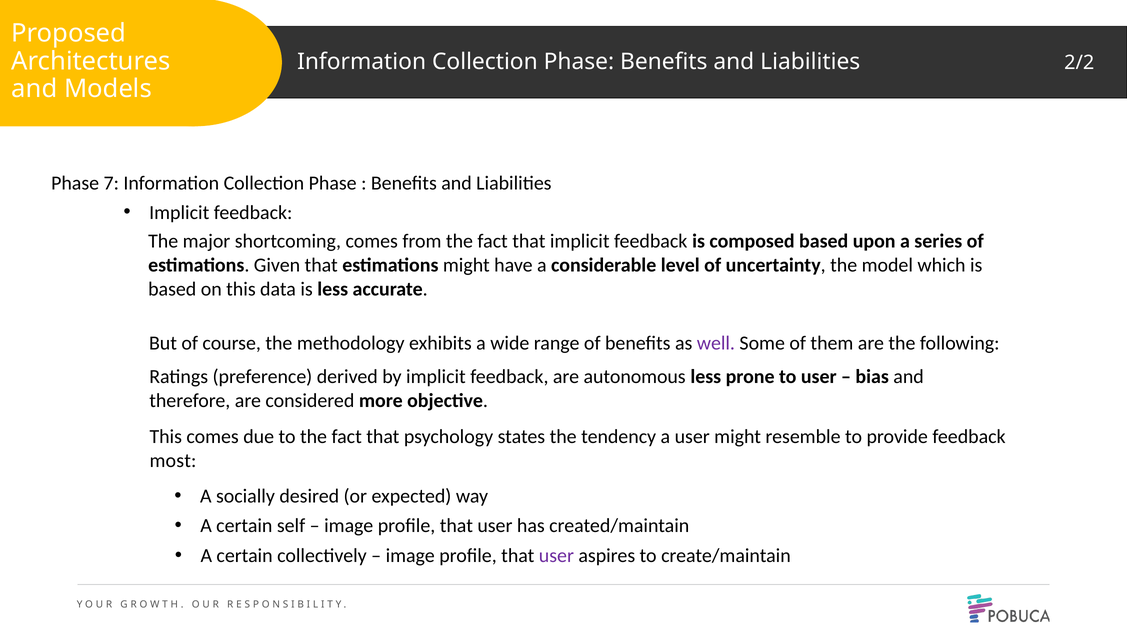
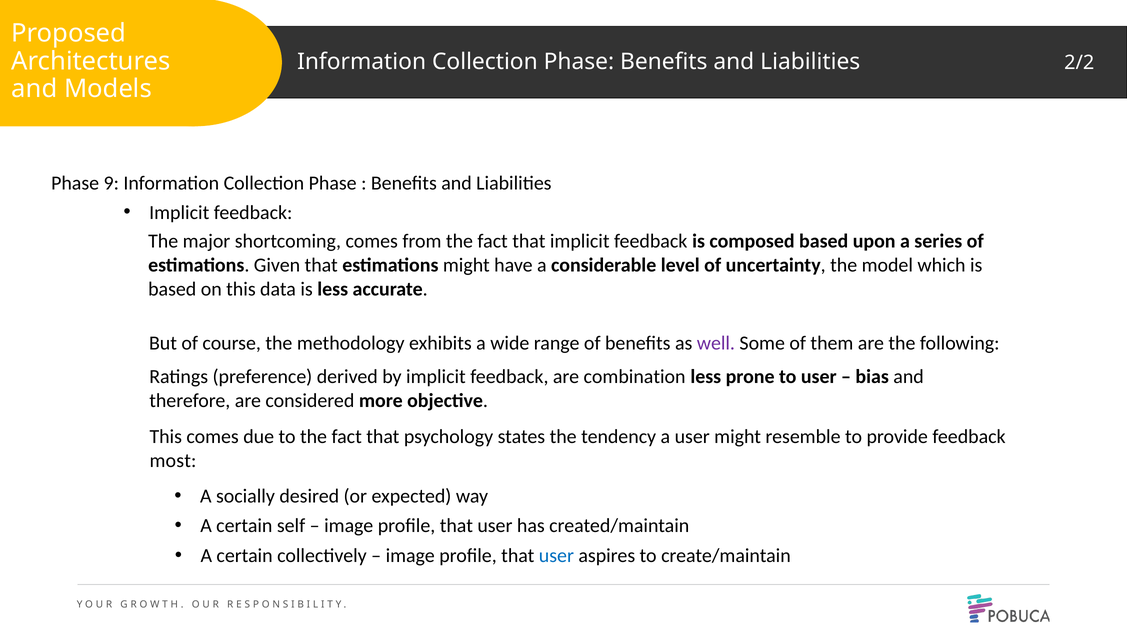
7: 7 -> 9
autonomous: autonomous -> combination
user at (556, 556) colour: purple -> blue
